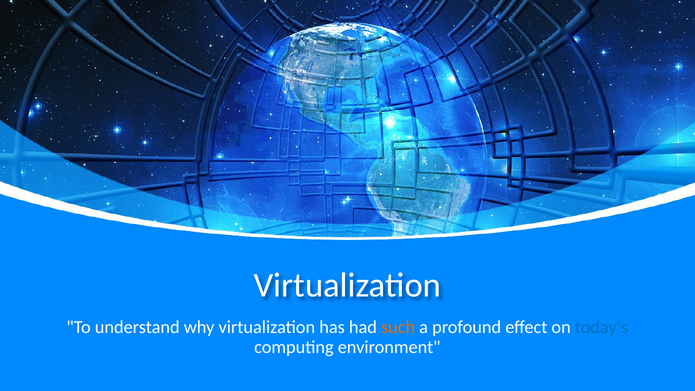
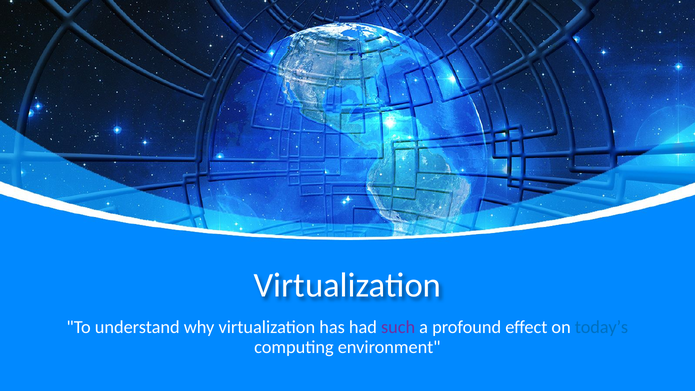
such colour: orange -> purple
